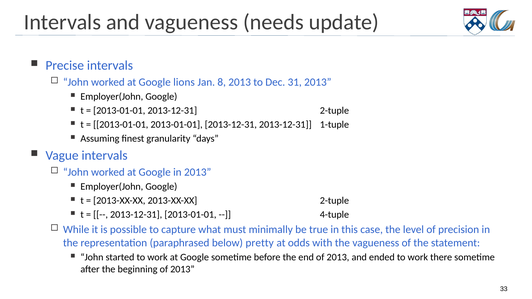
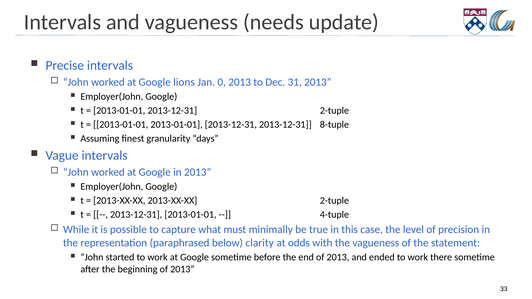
8: 8 -> 0
1-tuple: 1-tuple -> 8-tuple
pretty: pretty -> clarity
